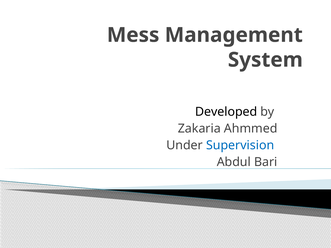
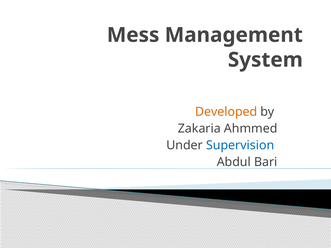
Developed colour: black -> orange
